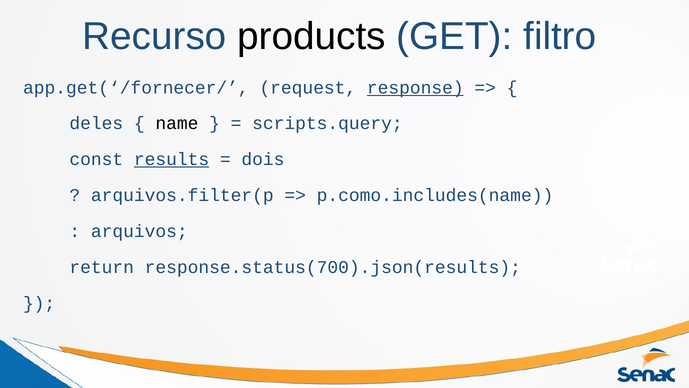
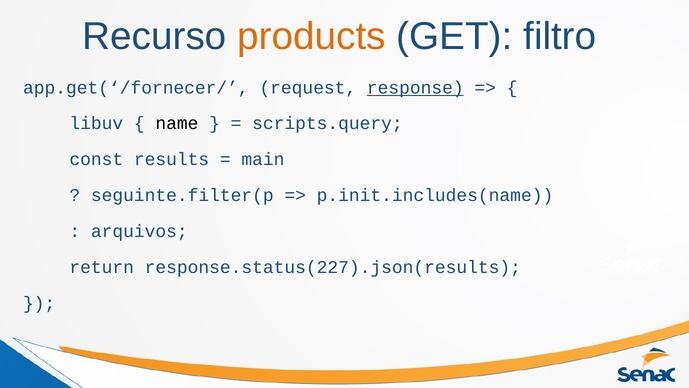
products colour: black -> orange
deles: deles -> libuv
results underline: present -> none
dois: dois -> main
arquivos.filter(p: arquivos.filter(p -> seguinte.filter(p
p.como.includes(name: p.como.includes(name -> p.init.includes(name
response.status(700).json(results: response.status(700).json(results -> response.status(227).json(results
